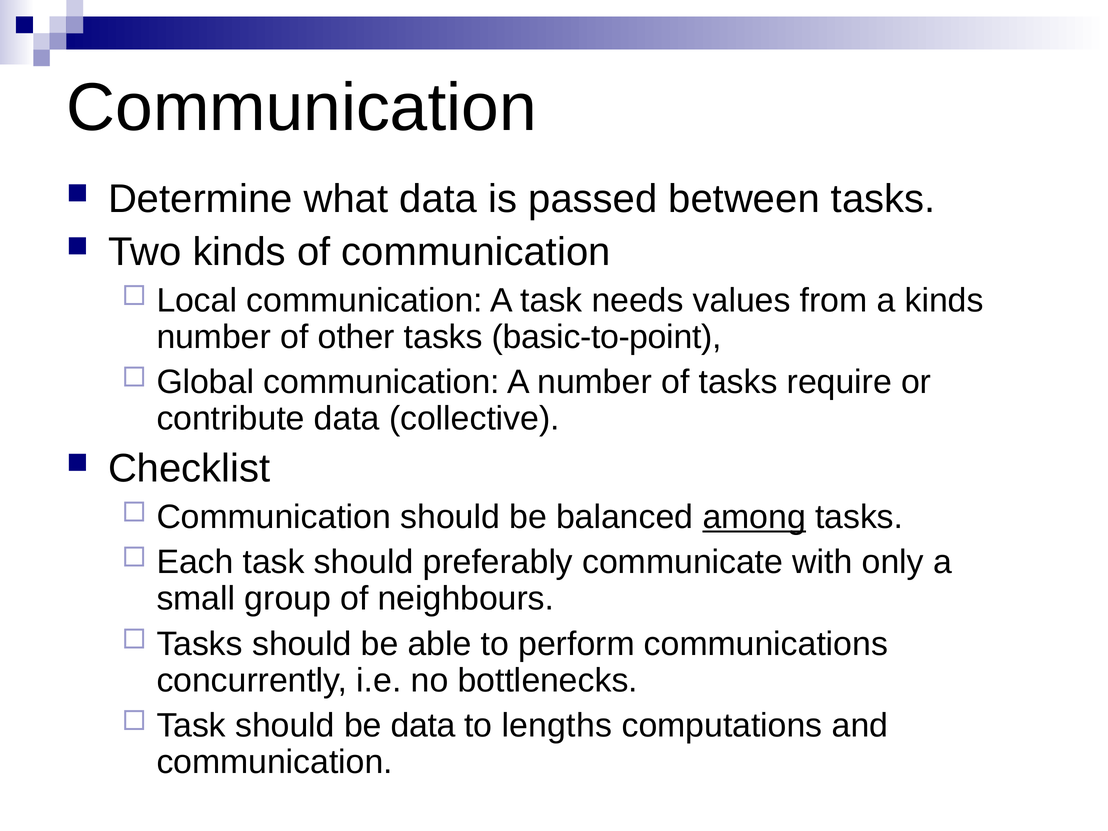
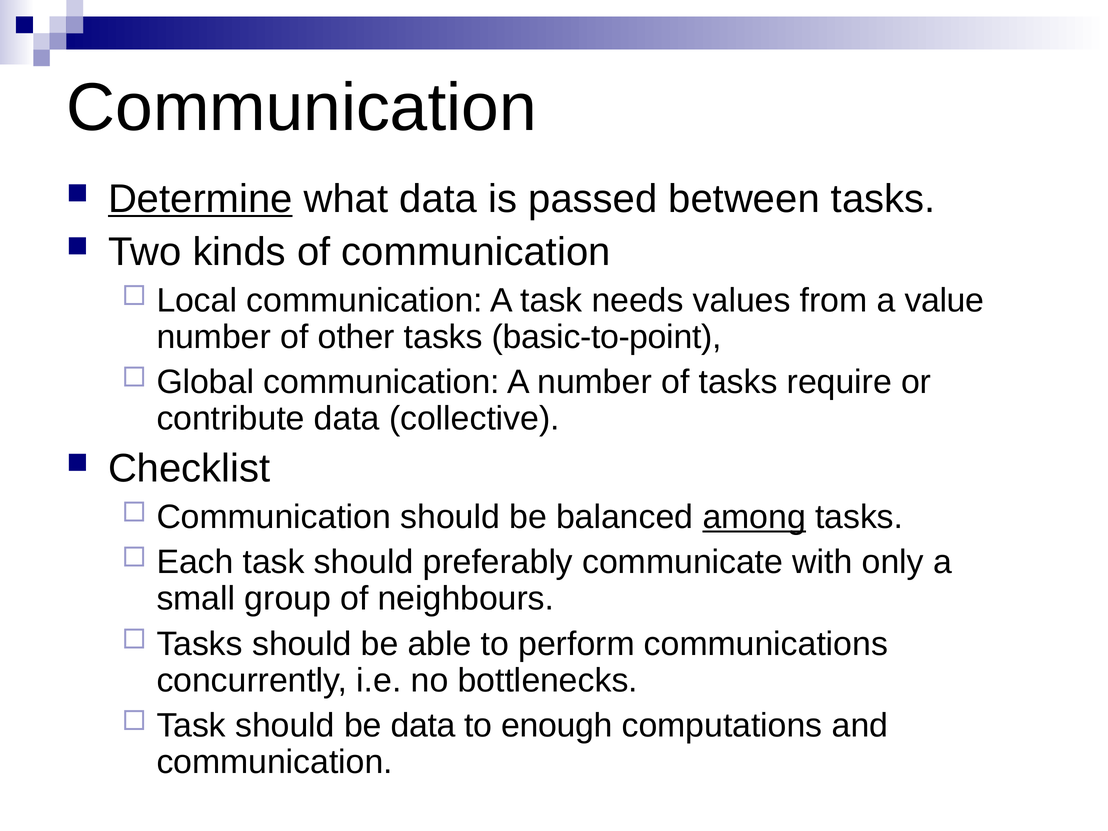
Determine underline: none -> present
a kinds: kinds -> value
lengths: lengths -> enough
